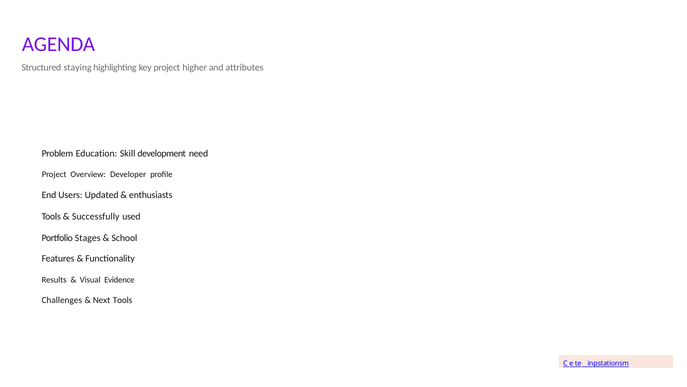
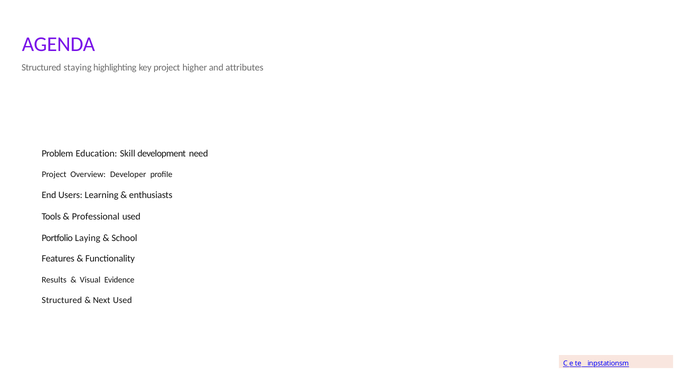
Updated: Updated -> Learning
Successfully: Successfully -> Professional
Stages: Stages -> Laying
Challenges at (62, 300): Challenges -> Structured
Next Tools: Tools -> Used
